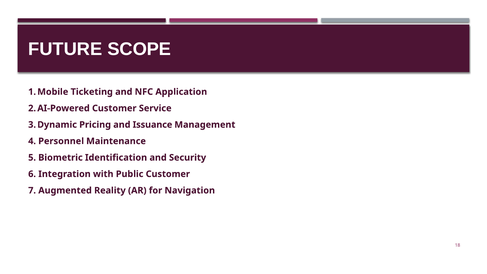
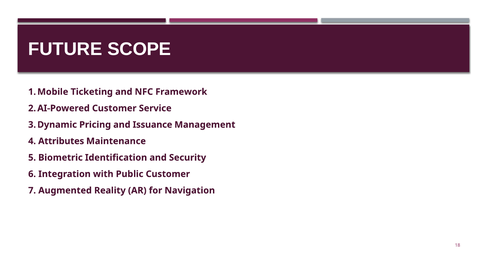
Application: Application -> Framework
Personnel: Personnel -> Attributes
